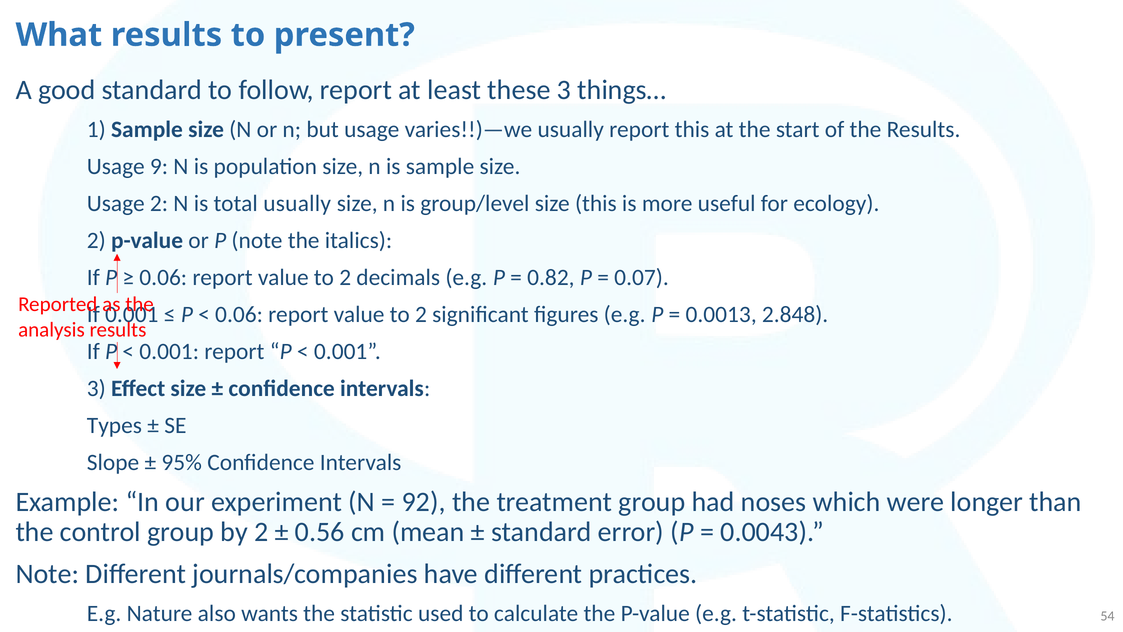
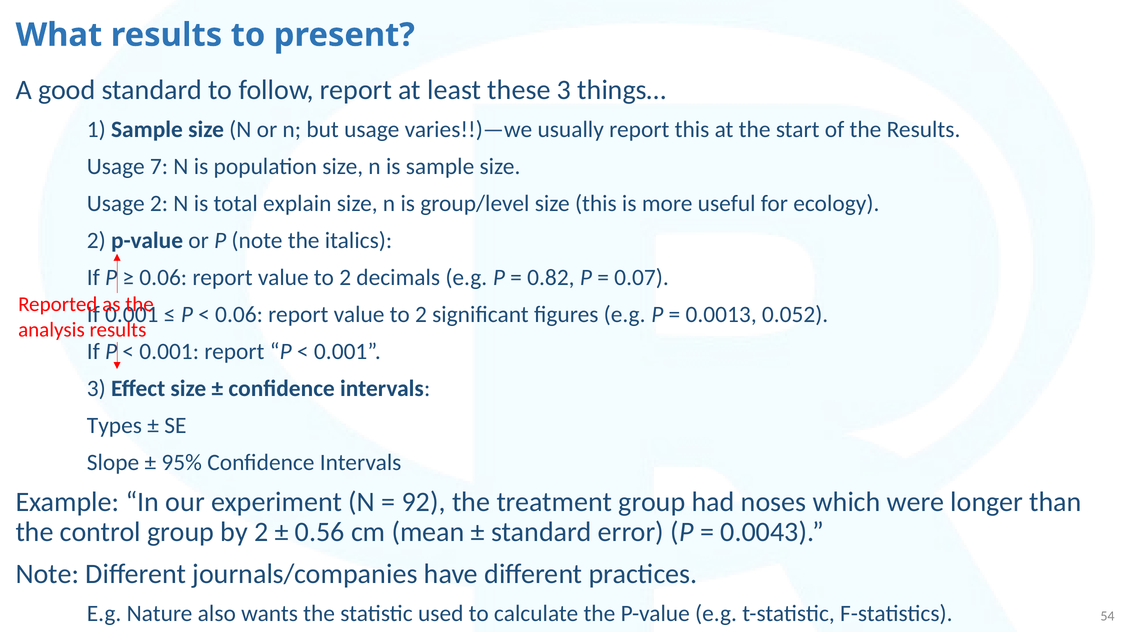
9: 9 -> 7
total usually: usually -> explain
2.848: 2.848 -> 0.052
